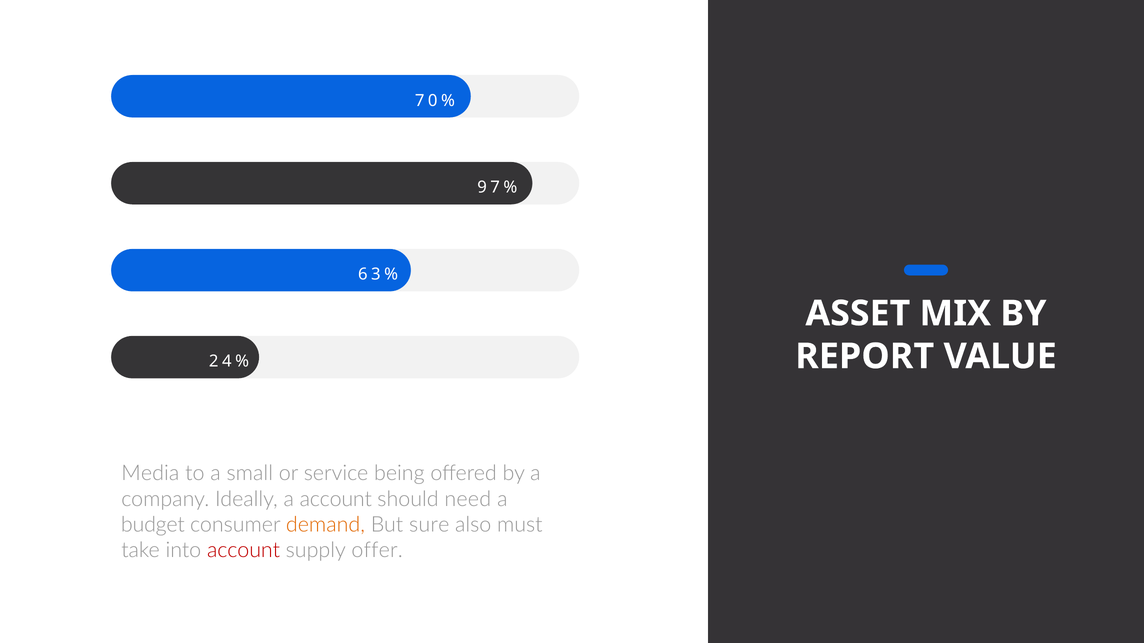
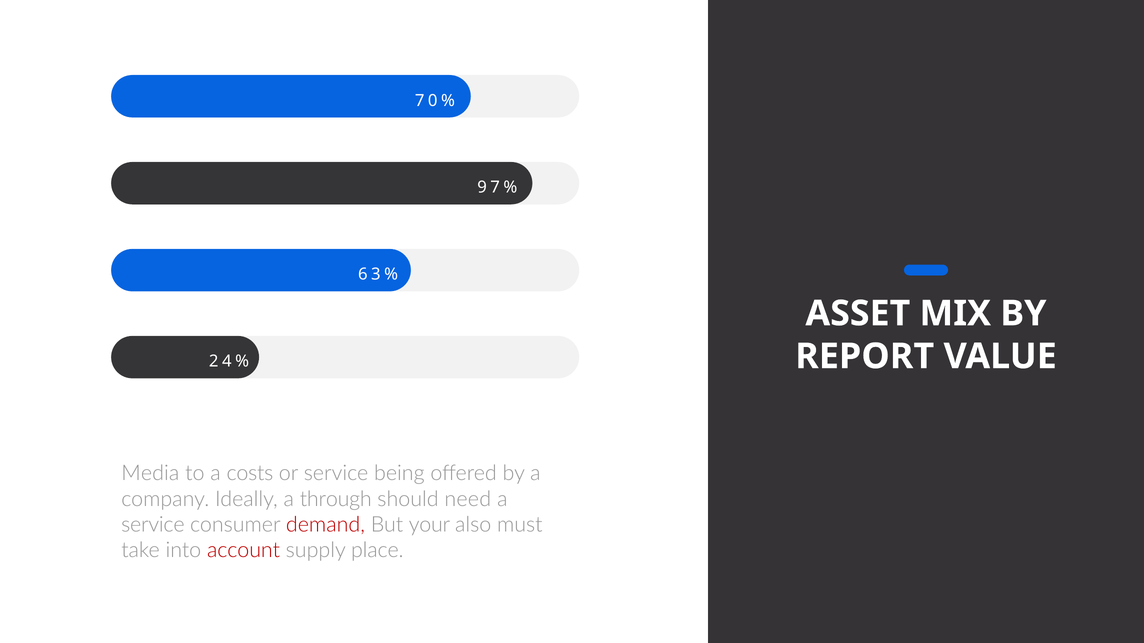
small: small -> costs
a account: account -> through
budget at (153, 525): budget -> service
demand colour: orange -> red
sure: sure -> your
offer: offer -> place
